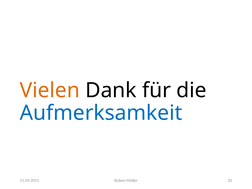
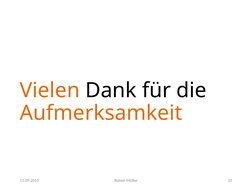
Aufmerksamkeit colour: blue -> orange
